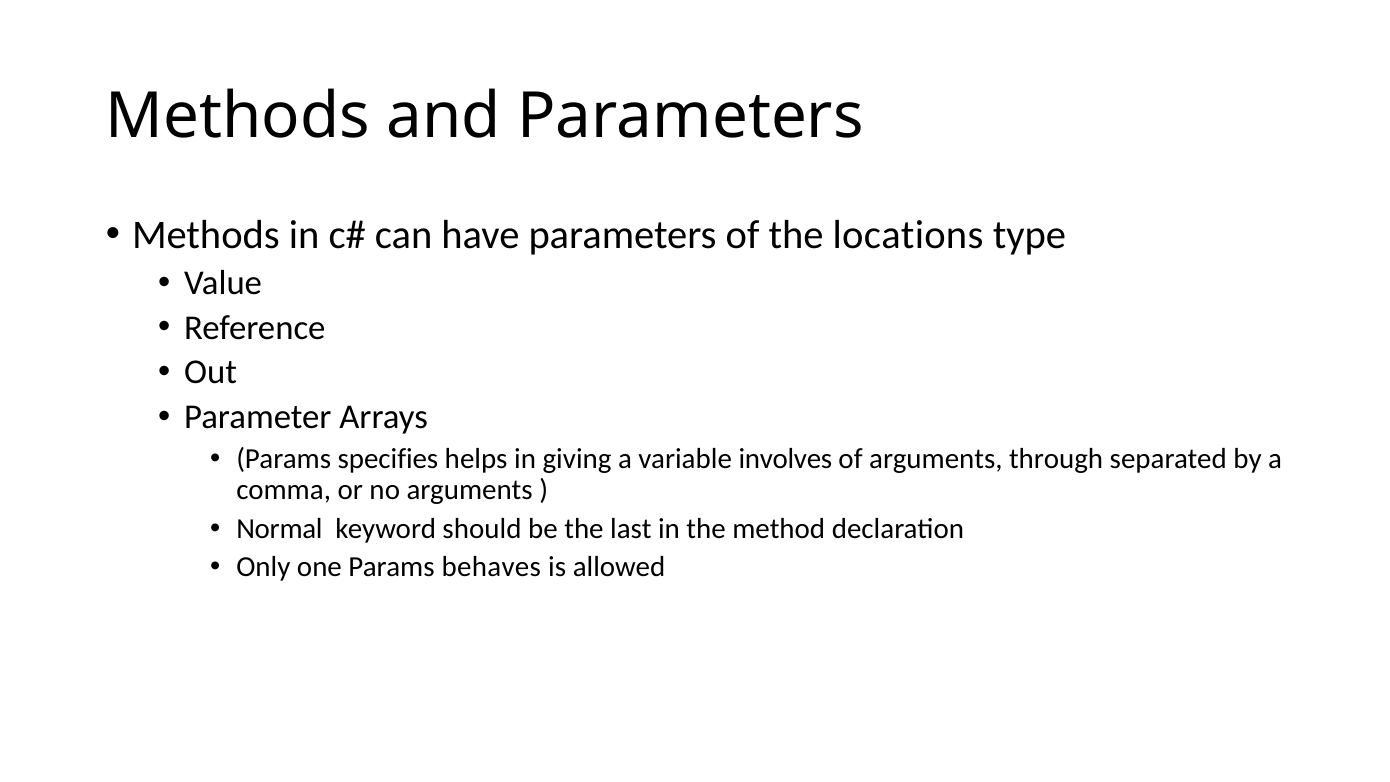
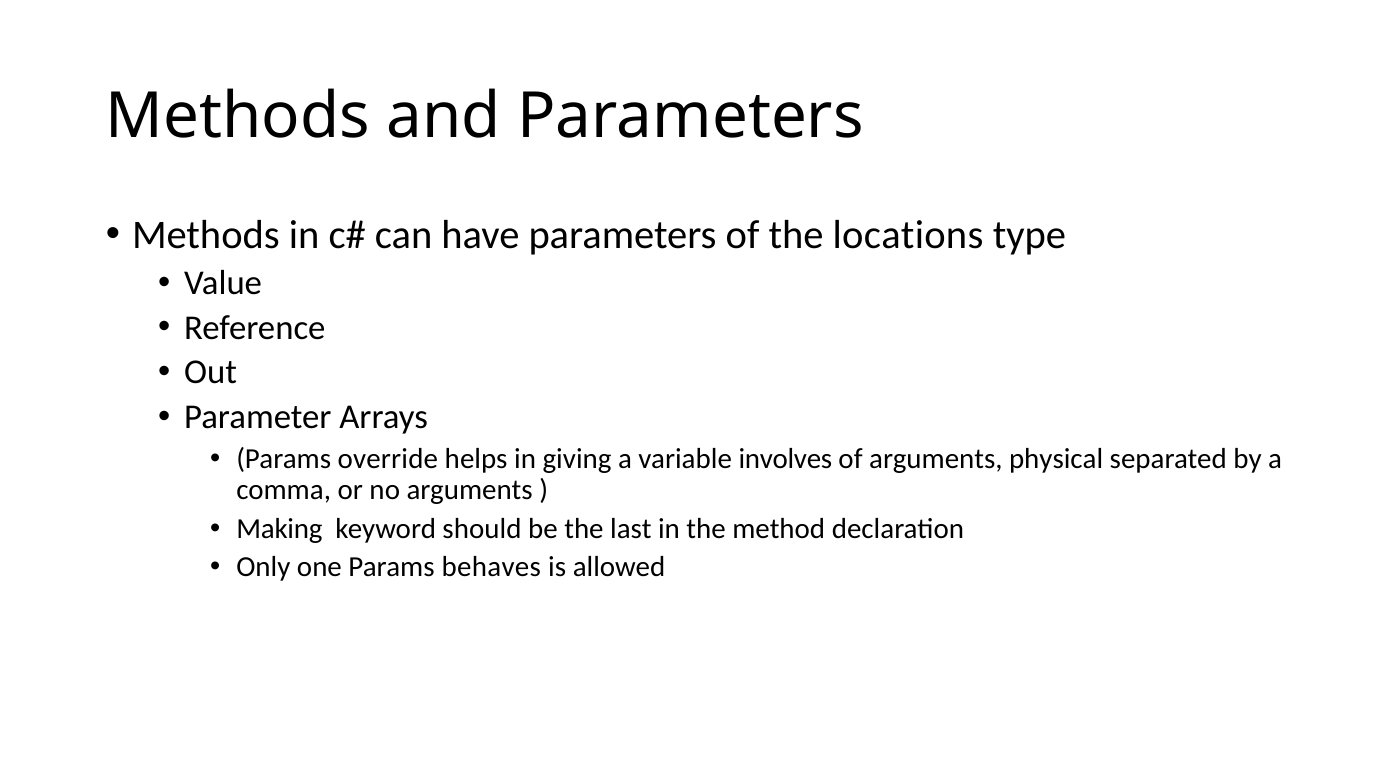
specifies: specifies -> override
through: through -> physical
Normal: Normal -> Making
